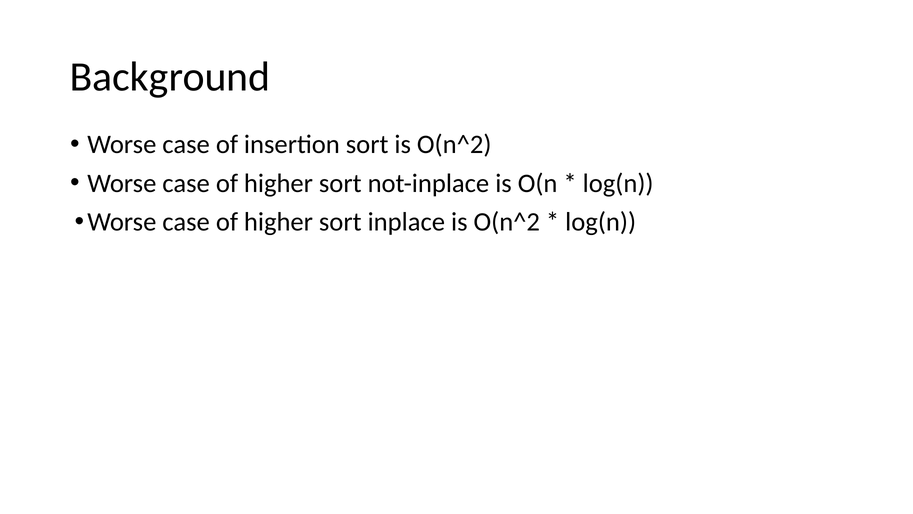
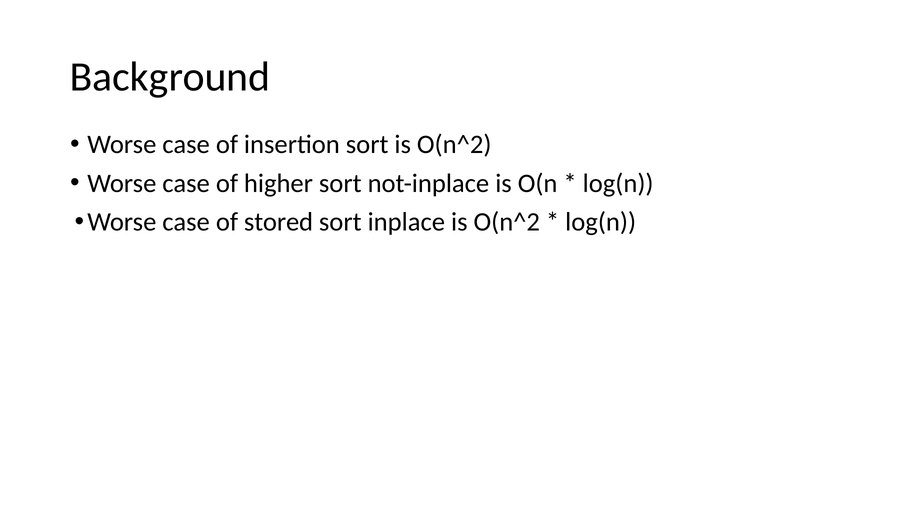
higher at (278, 222): higher -> stored
